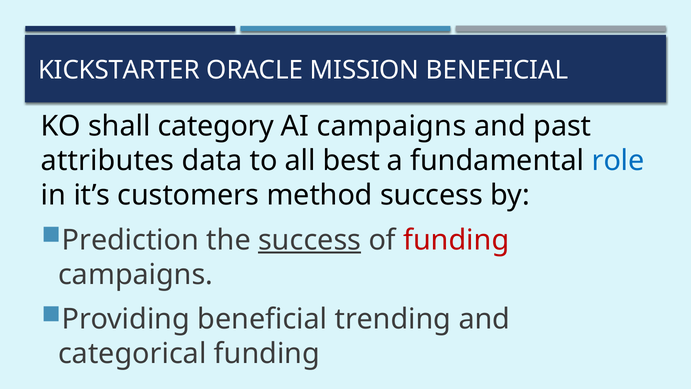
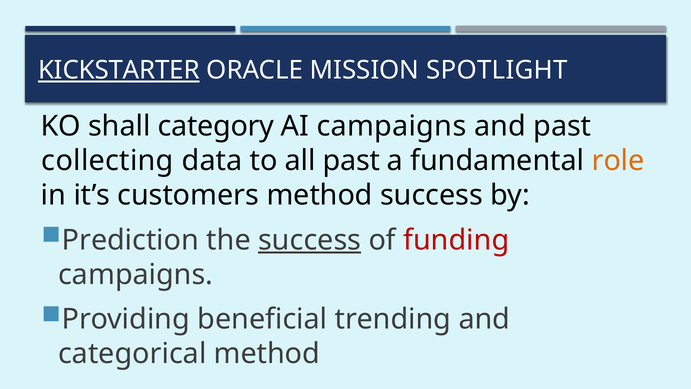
KICKSTARTER underline: none -> present
MISSION BENEFICIAL: BENEFICIAL -> SPOTLIGHT
attributes: attributes -> collecting
all best: best -> past
role colour: blue -> orange
categorical funding: funding -> method
